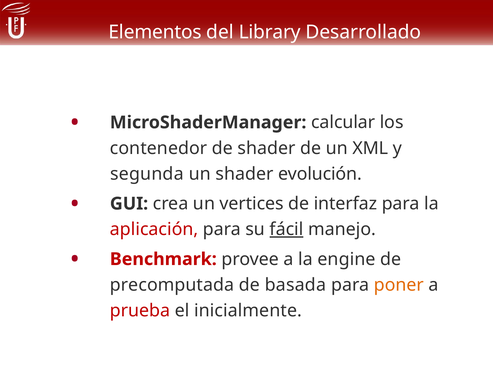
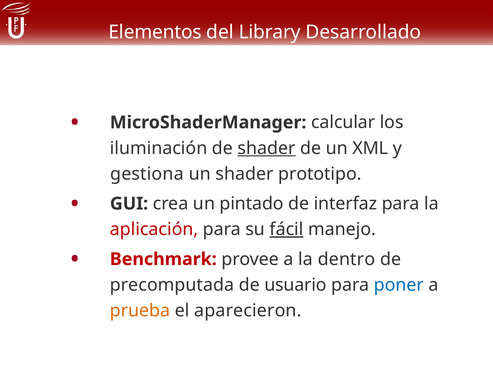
contenedor: contenedor -> iluminación
shader at (267, 148) underline: none -> present
segunda: segunda -> gestiona
evolución: evolución -> prototipo
vertices: vertices -> pintado
engine: engine -> dentro
basada: basada -> usuario
poner colour: orange -> blue
prueba colour: red -> orange
inicialmente: inicialmente -> aparecieron
